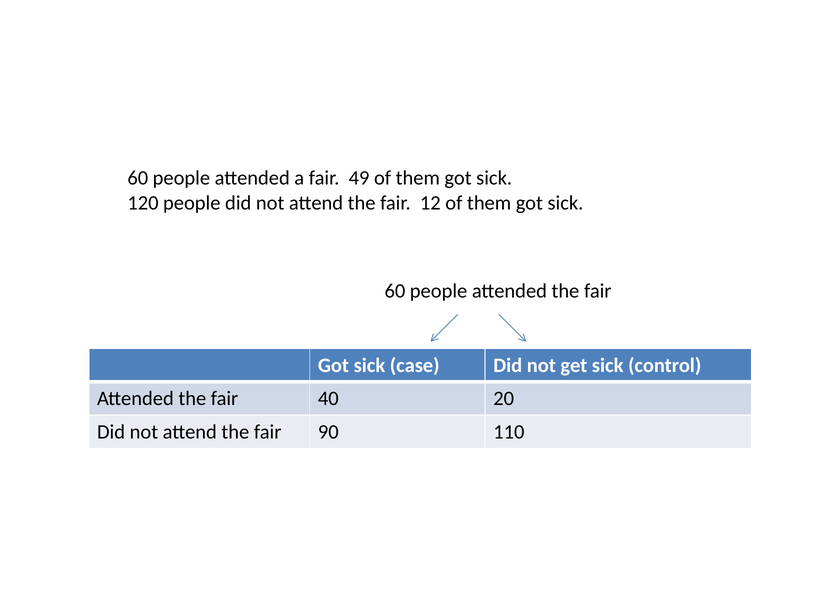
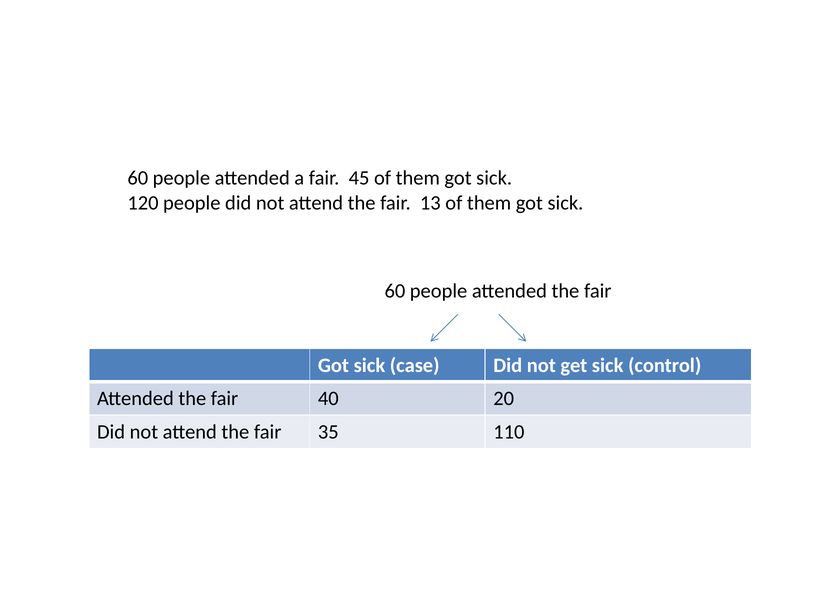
49: 49 -> 45
12: 12 -> 13
90: 90 -> 35
